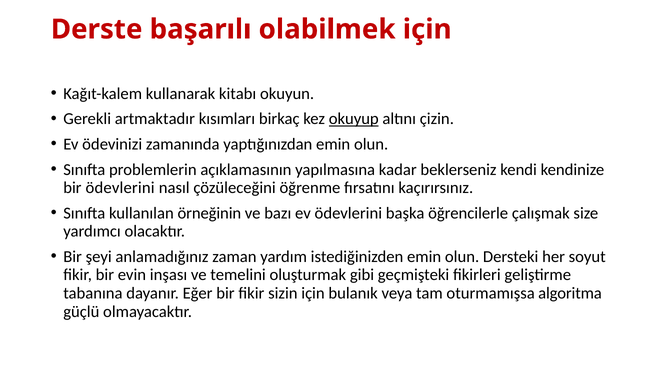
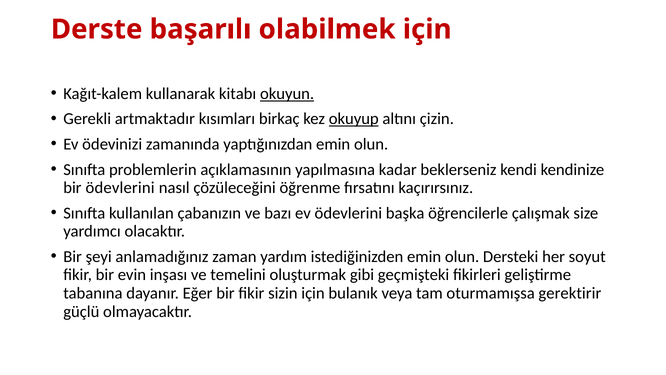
okuyun underline: none -> present
örneğinin: örneğinin -> çabanızın
algoritma: algoritma -> gerektirir
